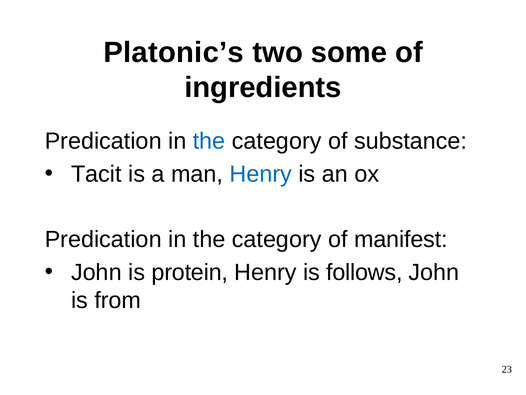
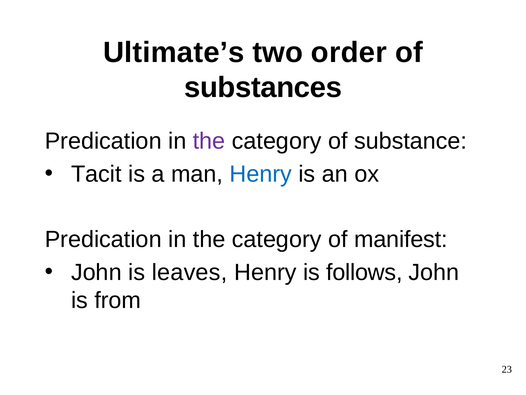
Platonic’s: Platonic’s -> Ultimate’s
some: some -> order
ingredients: ingredients -> substances
the at (209, 141) colour: blue -> purple
protein: protein -> leaves
